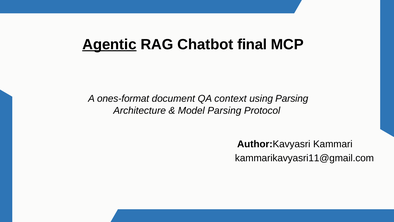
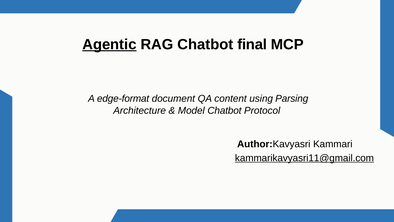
ones-format: ones-format -> edge-format
context: context -> content
Model Parsing: Parsing -> Chatbot
kammarikavyasri11@gmail.com underline: none -> present
